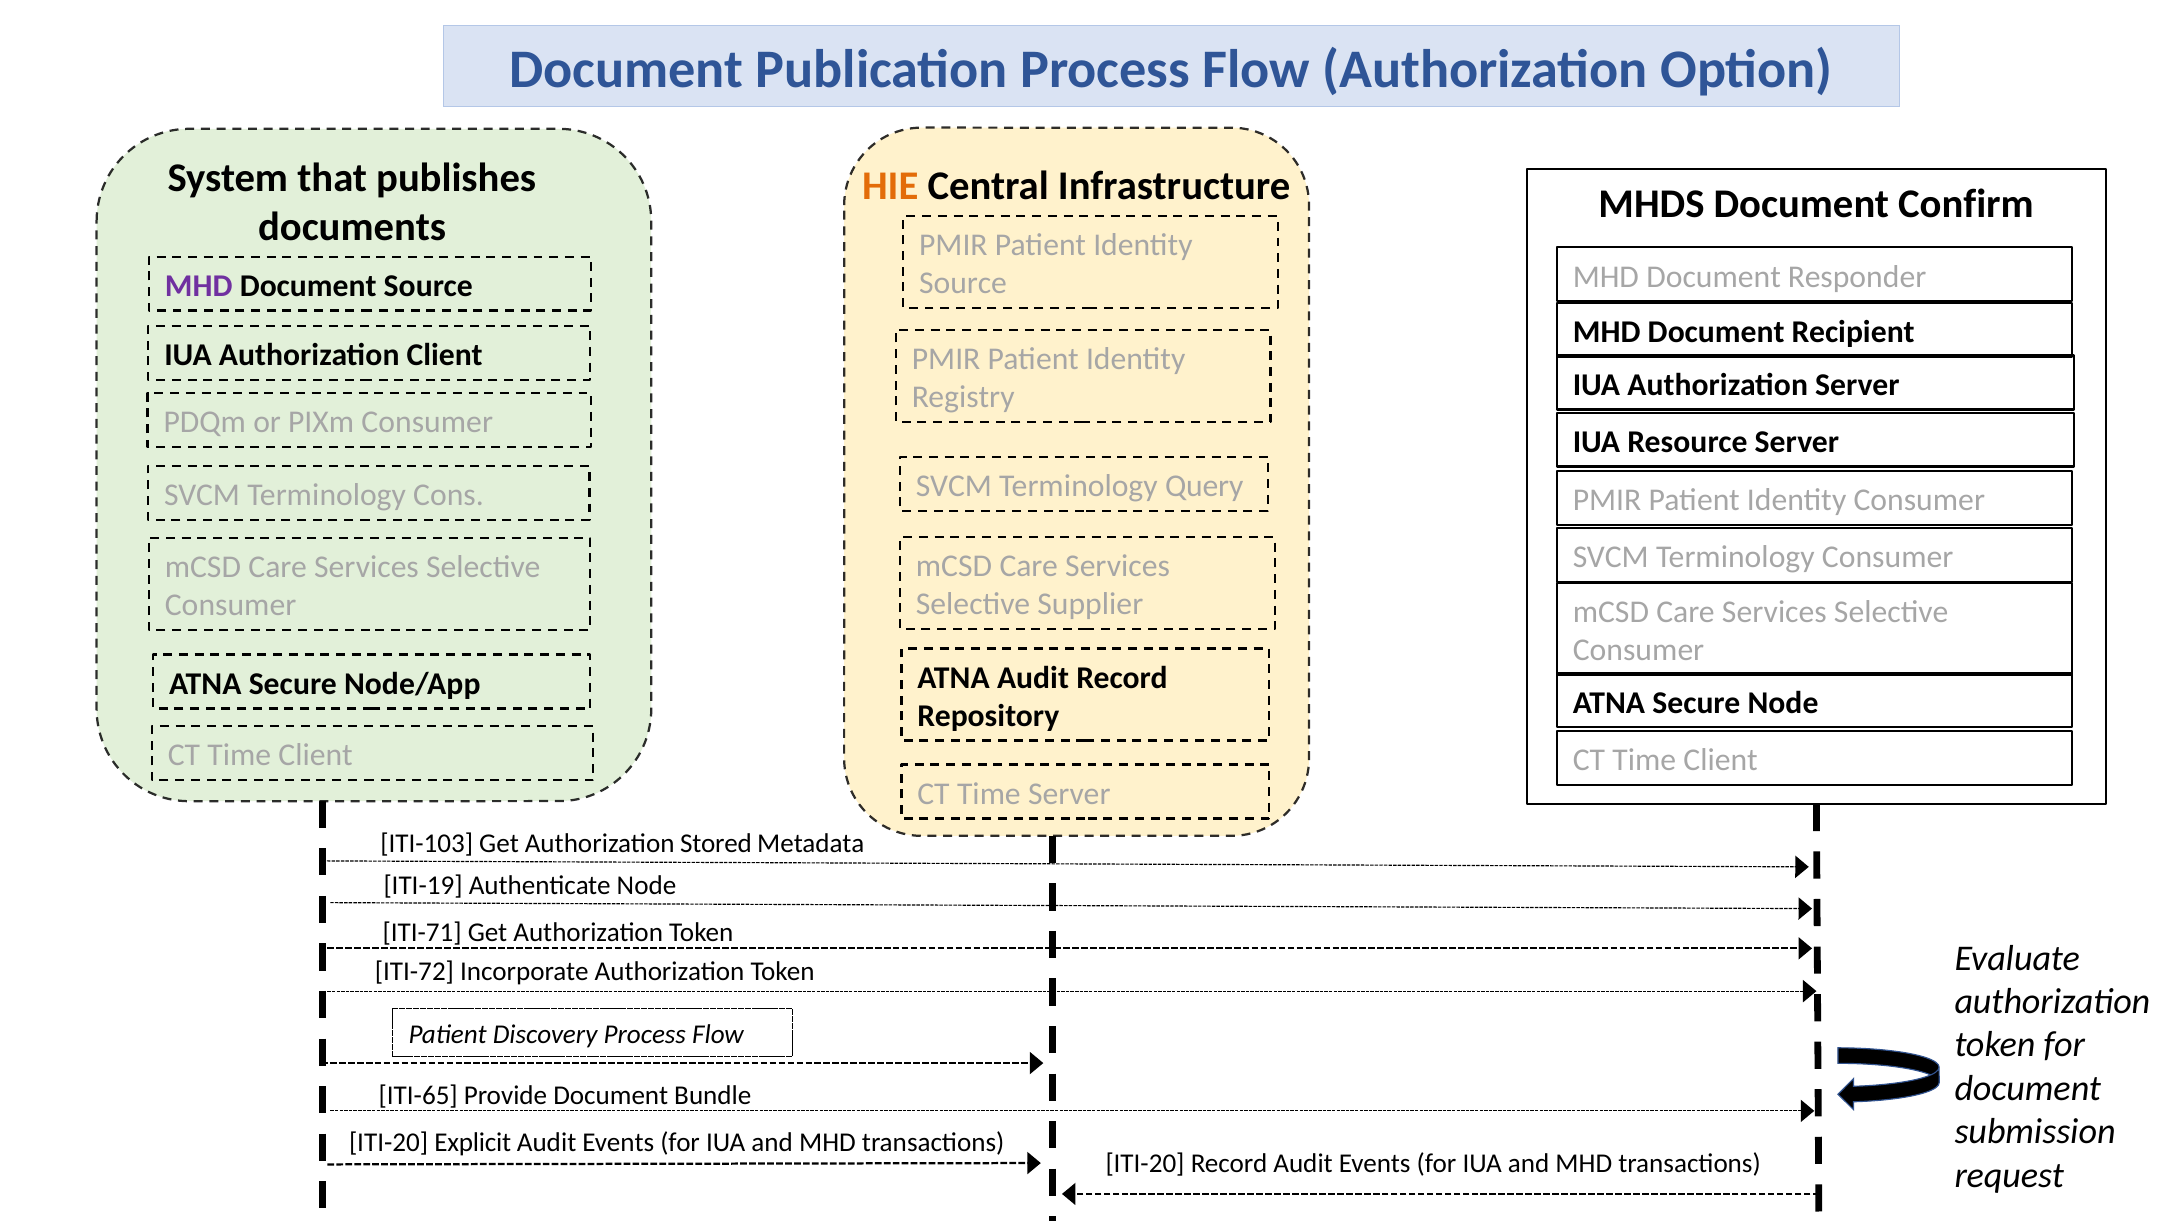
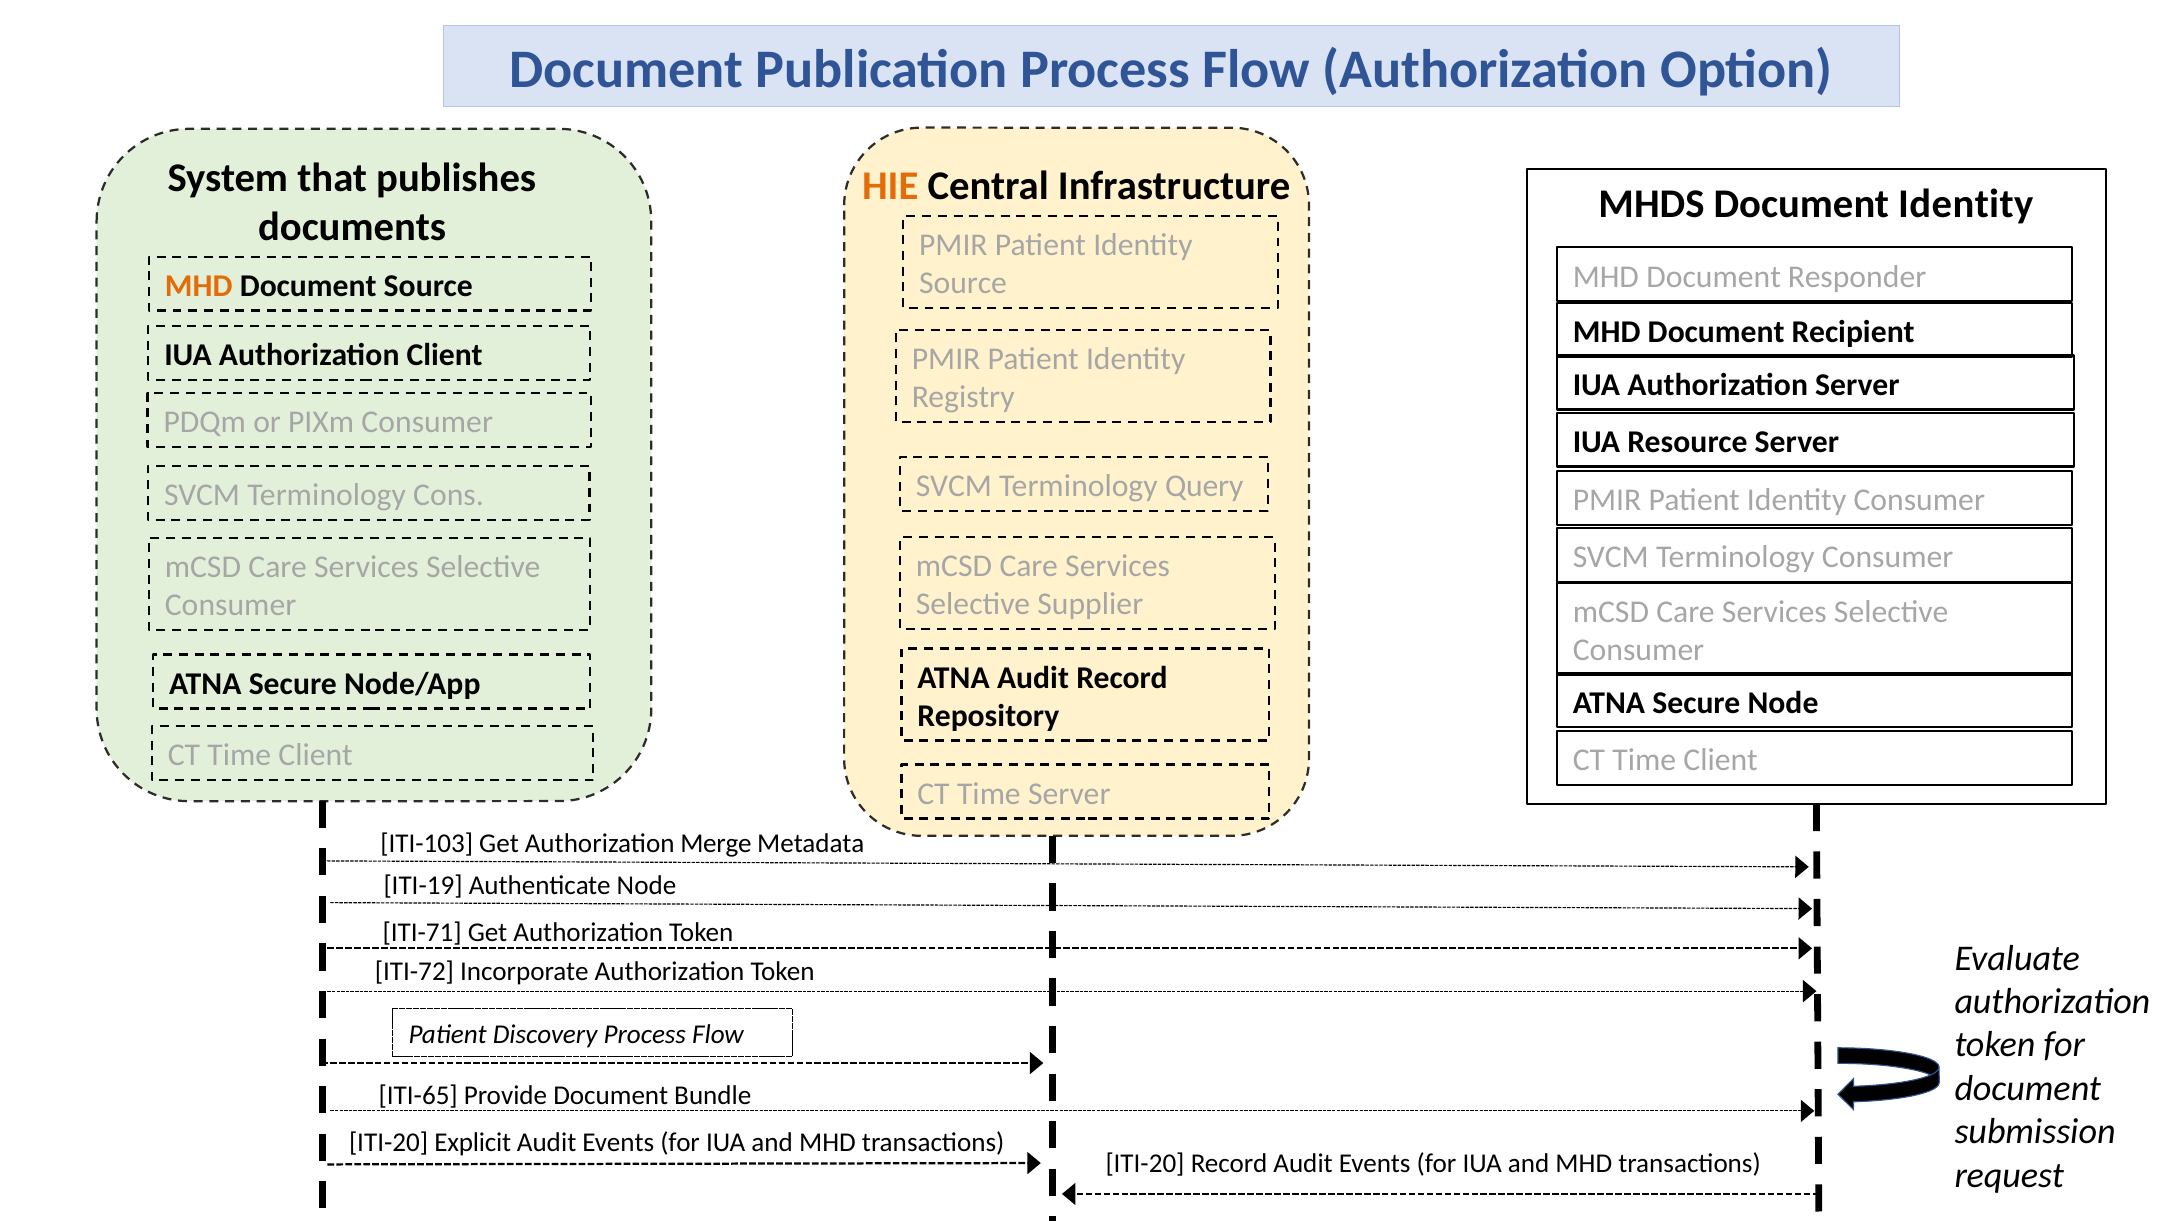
Document Confirm: Confirm -> Identity
MHD at (199, 286) colour: purple -> orange
Stored: Stored -> Merge
